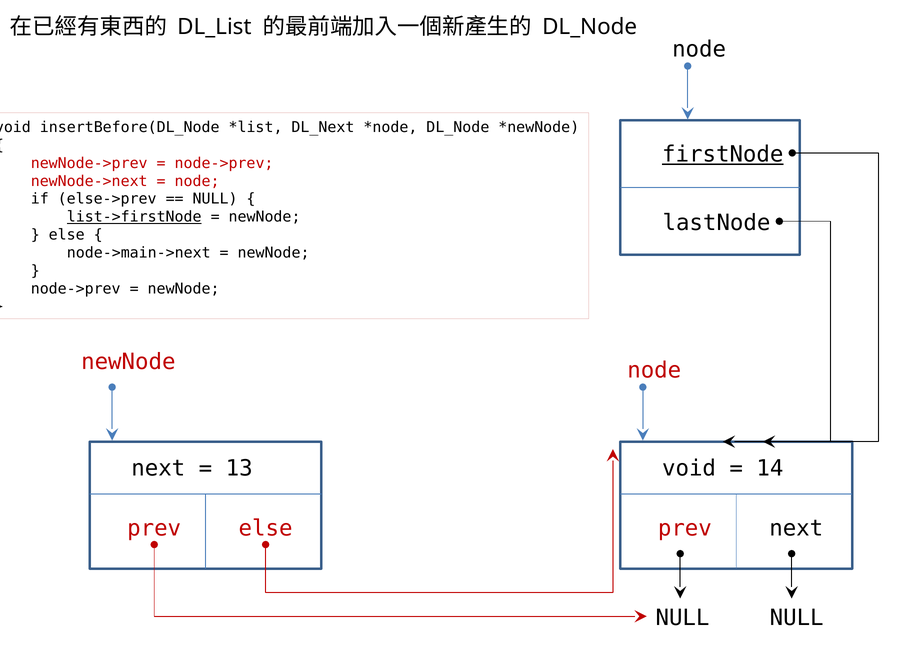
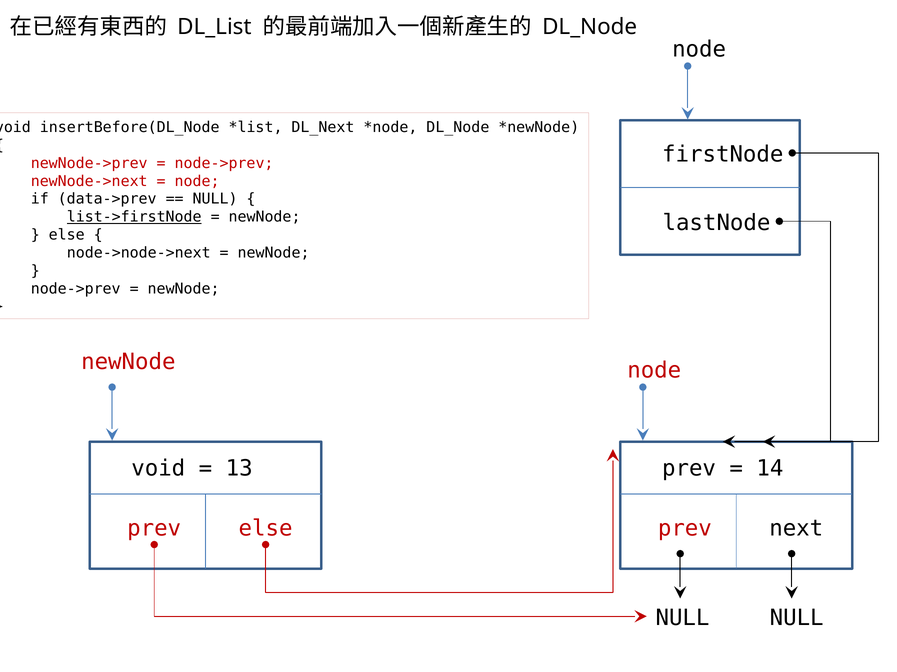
firstNode underline: present -> none
else->prev: else->prev -> data->prev
node->main->next: node->main->next -> node->node->next
next at (158, 469): next -> void
void at (689, 469): void -> prev
